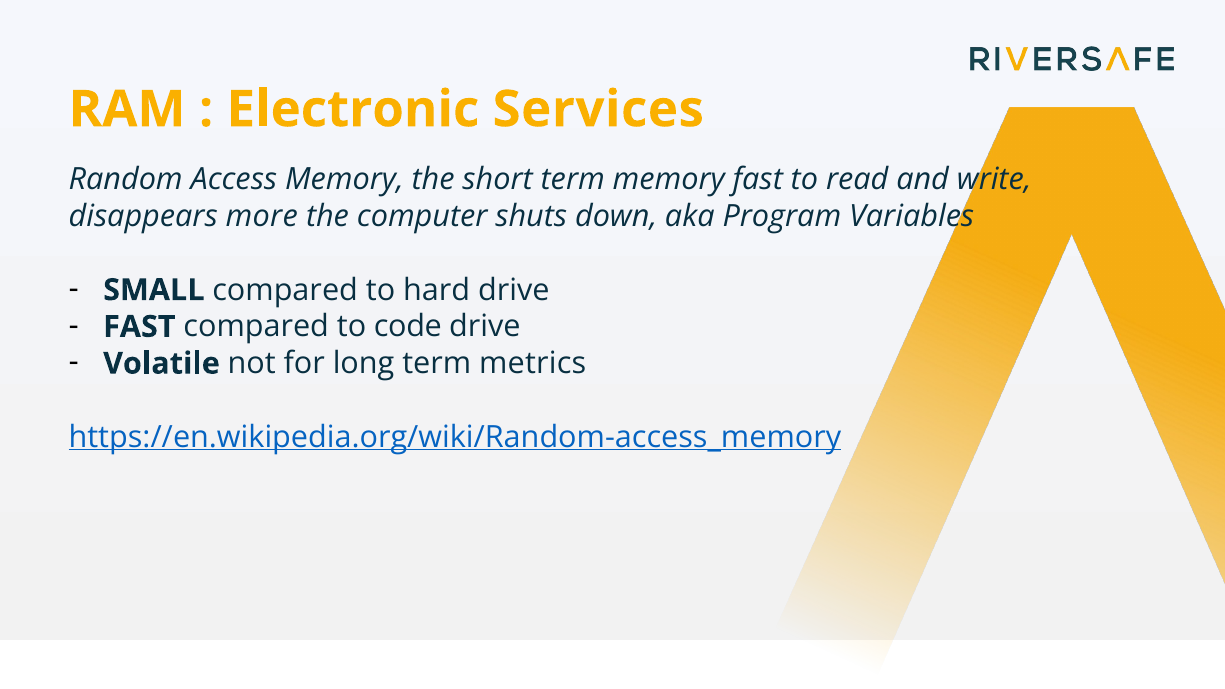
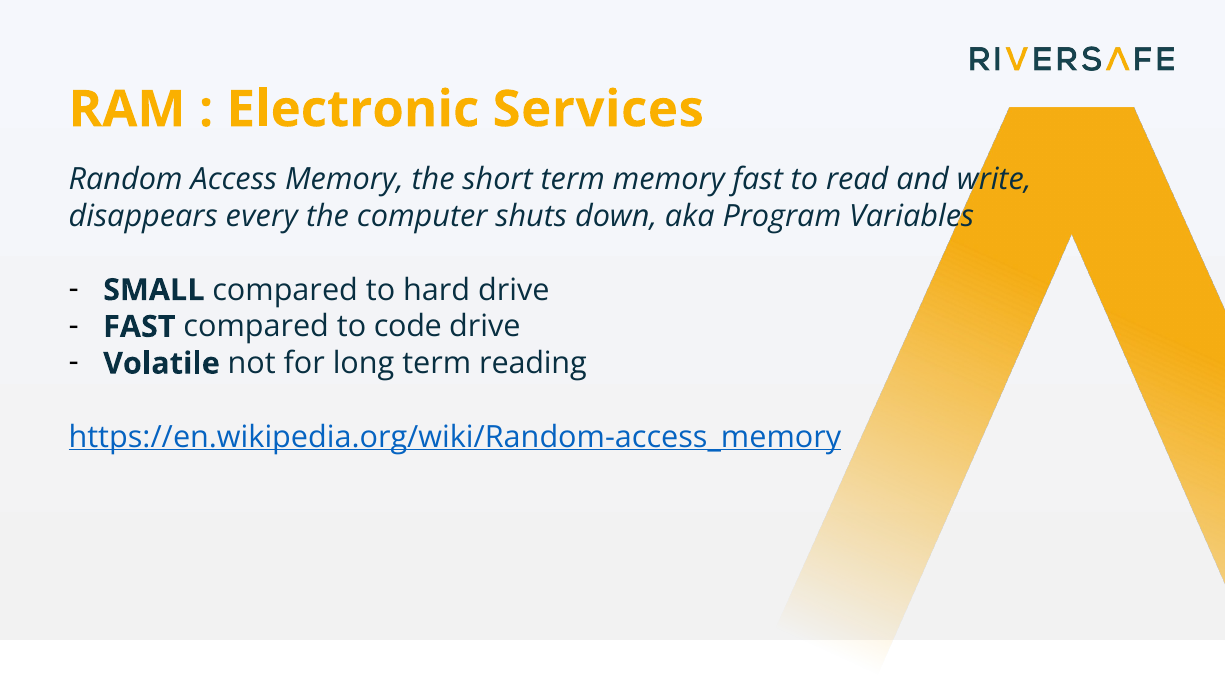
more: more -> every
metrics: metrics -> reading
